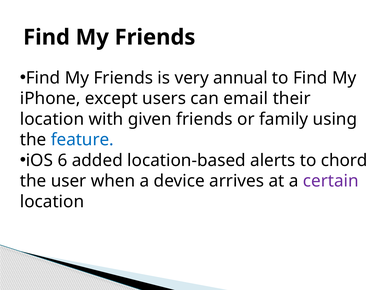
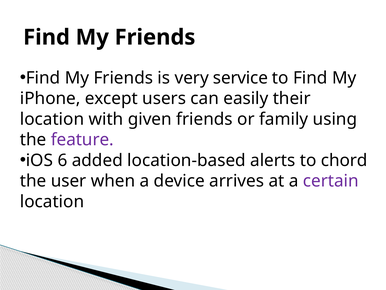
annual: annual -> service
email: email -> easily
feature colour: blue -> purple
